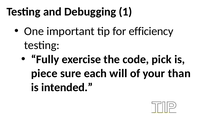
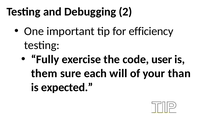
1: 1 -> 2
pick: pick -> user
piece: piece -> them
intended: intended -> expected
